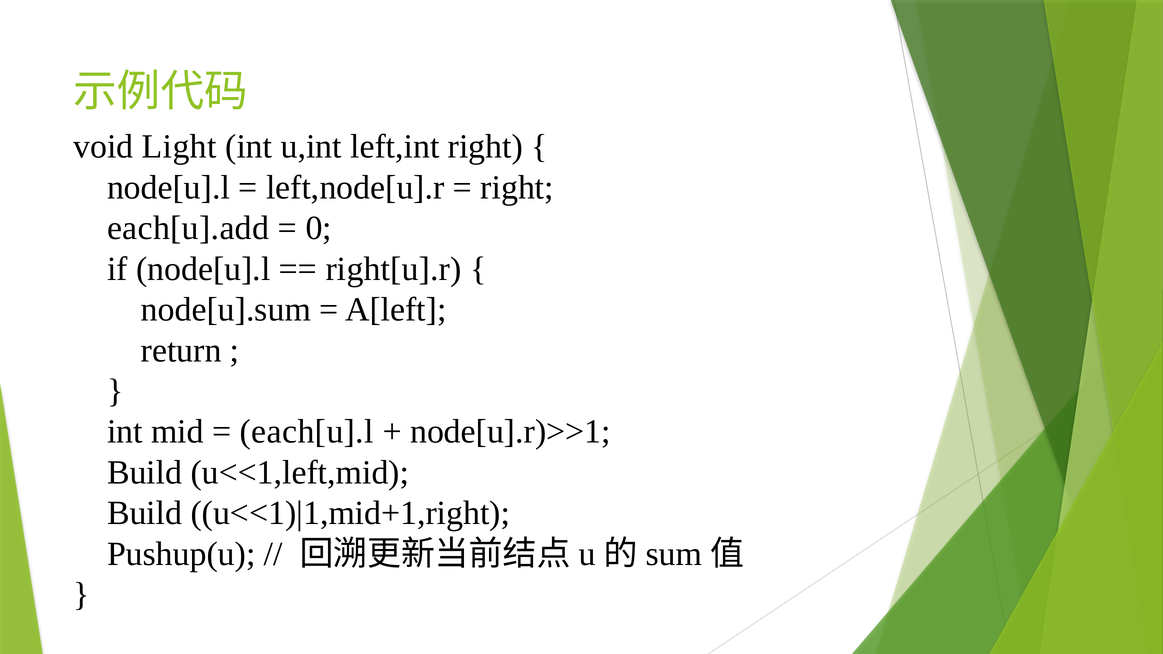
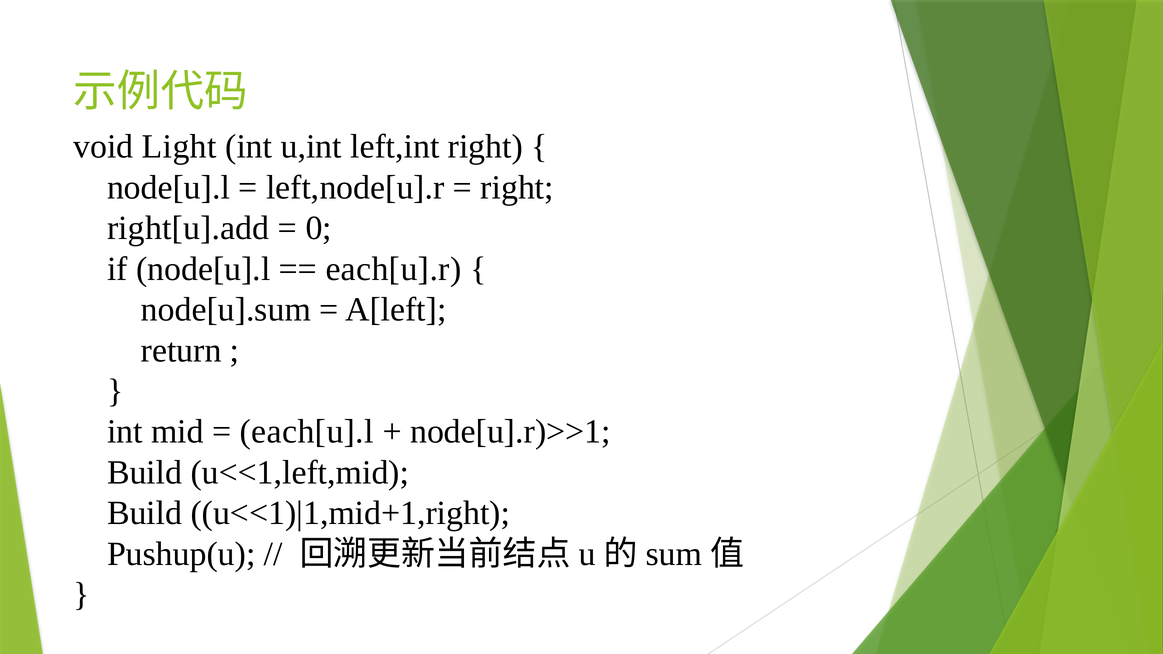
each[u].add: each[u].add -> right[u].add
right[u].r: right[u].r -> each[u].r
